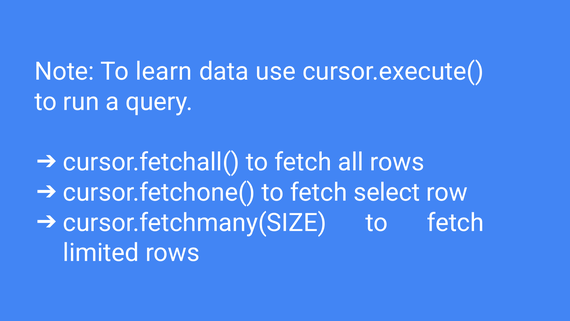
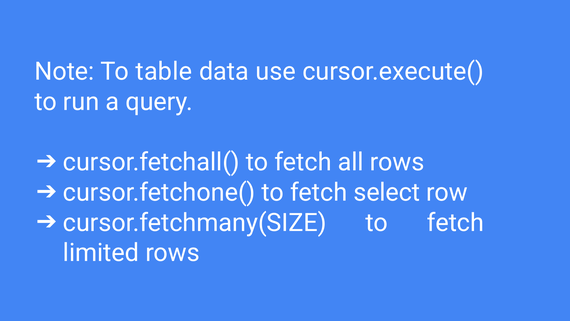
learn: learn -> table
